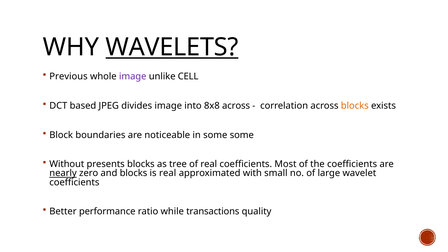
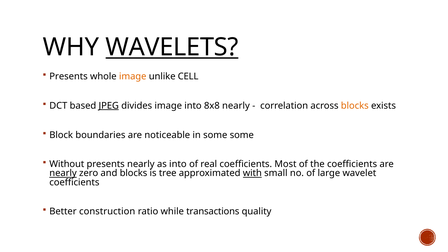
Previous at (69, 77): Previous -> Presents
image at (133, 77) colour: purple -> orange
JPEG underline: none -> present
8x8 across: across -> nearly
presents blocks: blocks -> nearly
as tree: tree -> into
is real: real -> tree
with underline: none -> present
performance: performance -> construction
